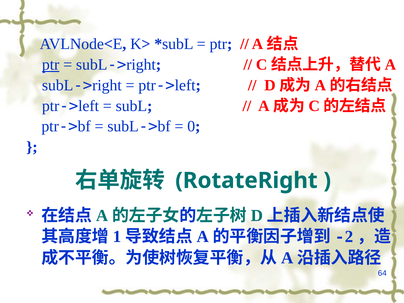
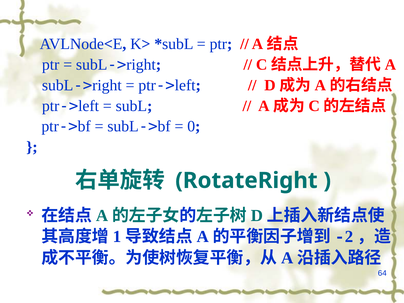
ptr at (51, 65) underline: present -> none
